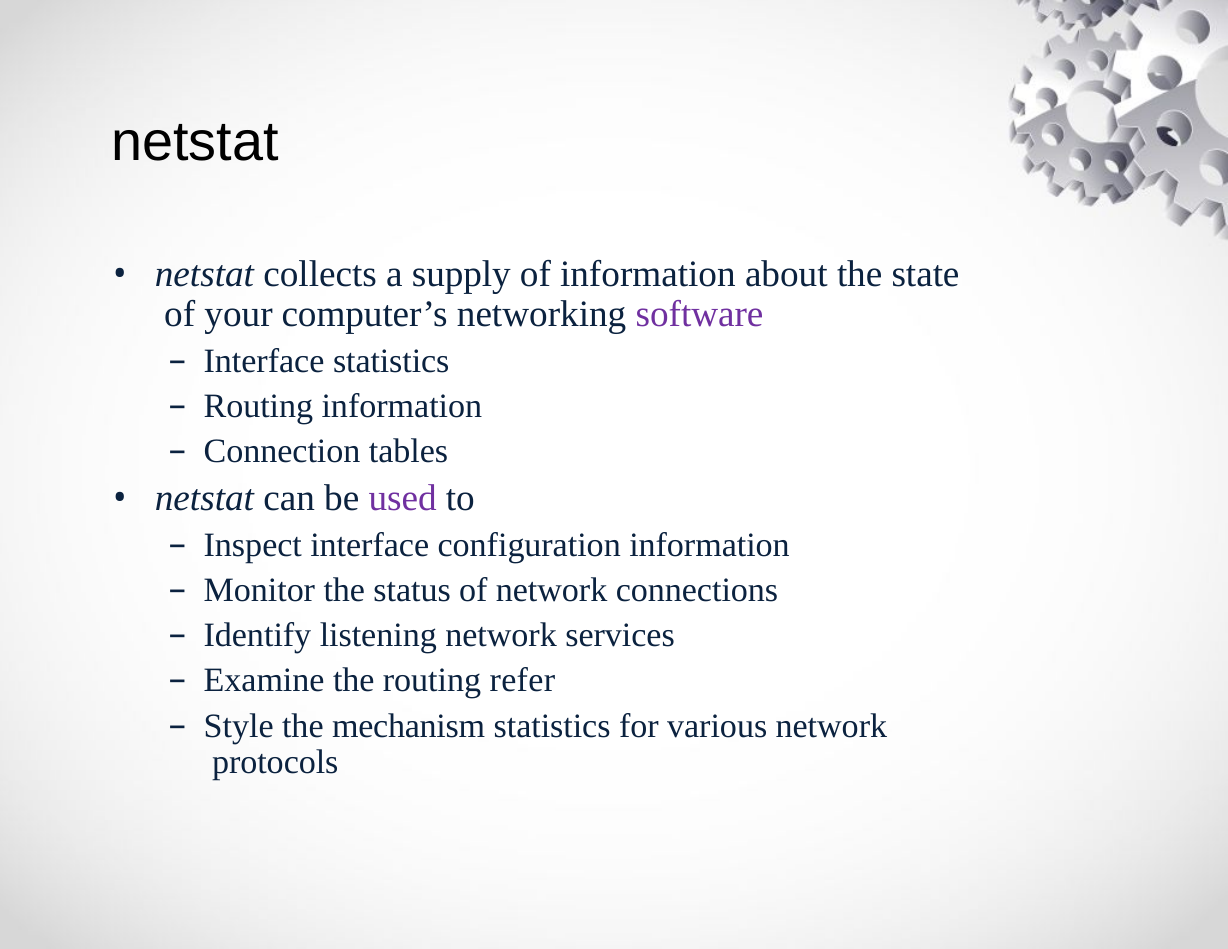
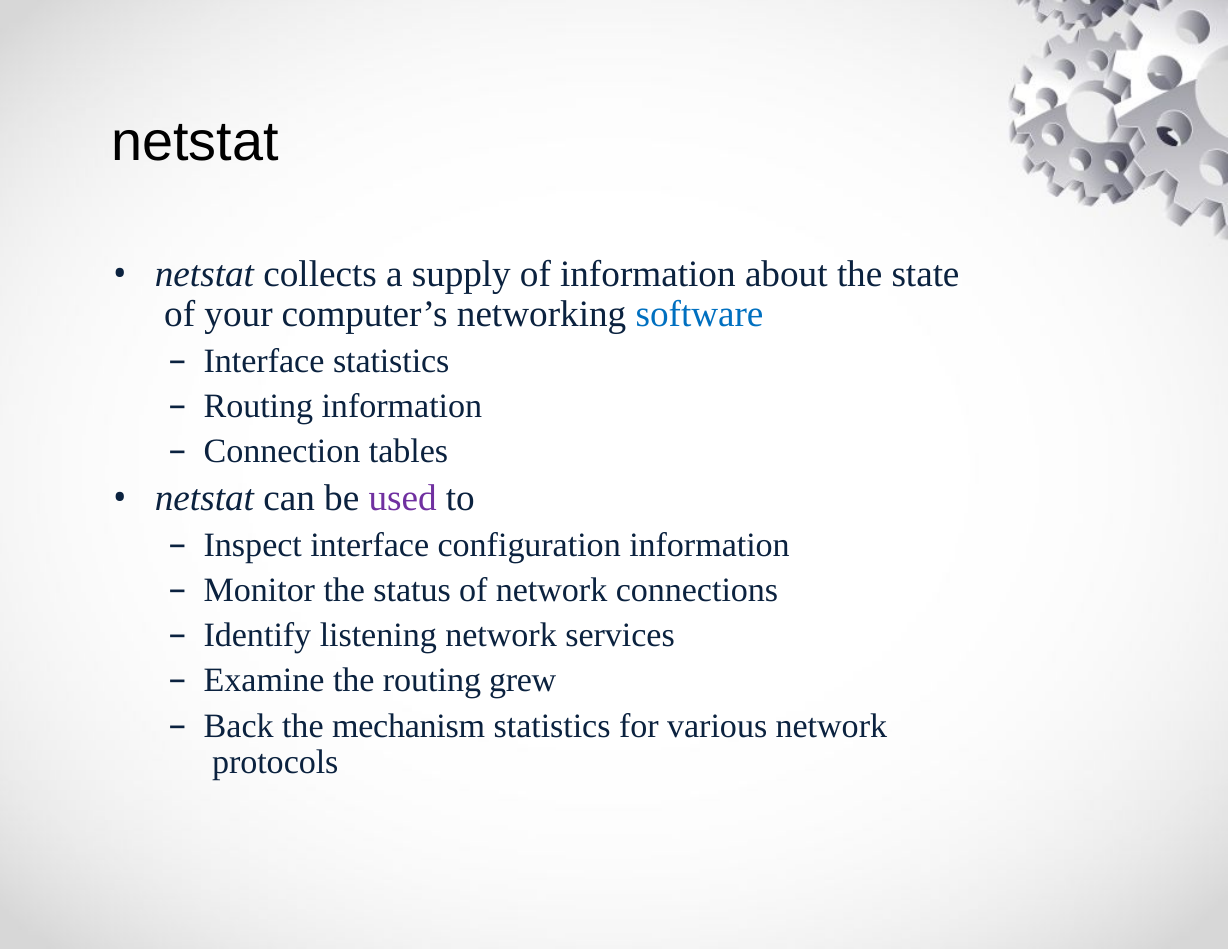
software colour: purple -> blue
refer: refer -> grew
Style: Style -> Back
